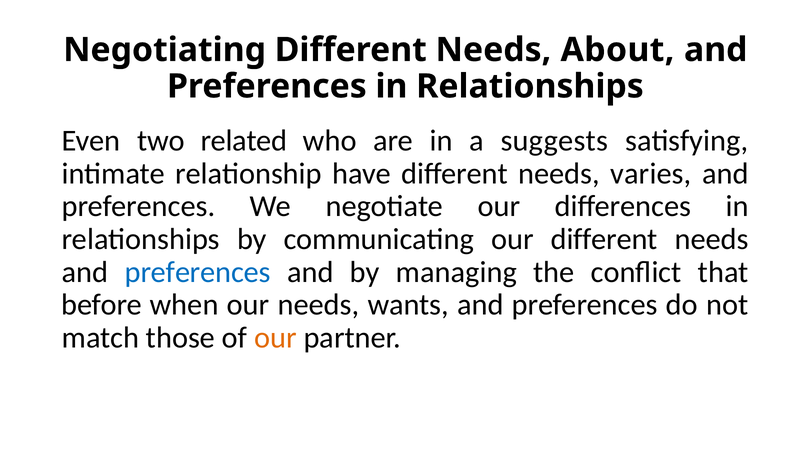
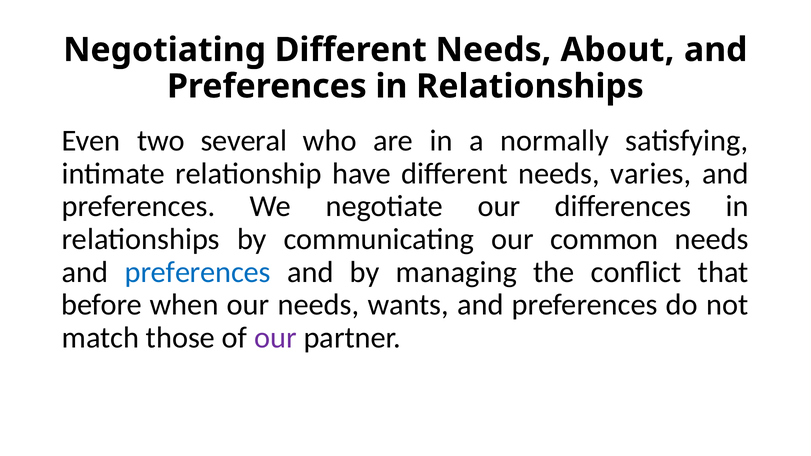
related: related -> several
suggests: suggests -> normally
our different: different -> common
our at (275, 338) colour: orange -> purple
